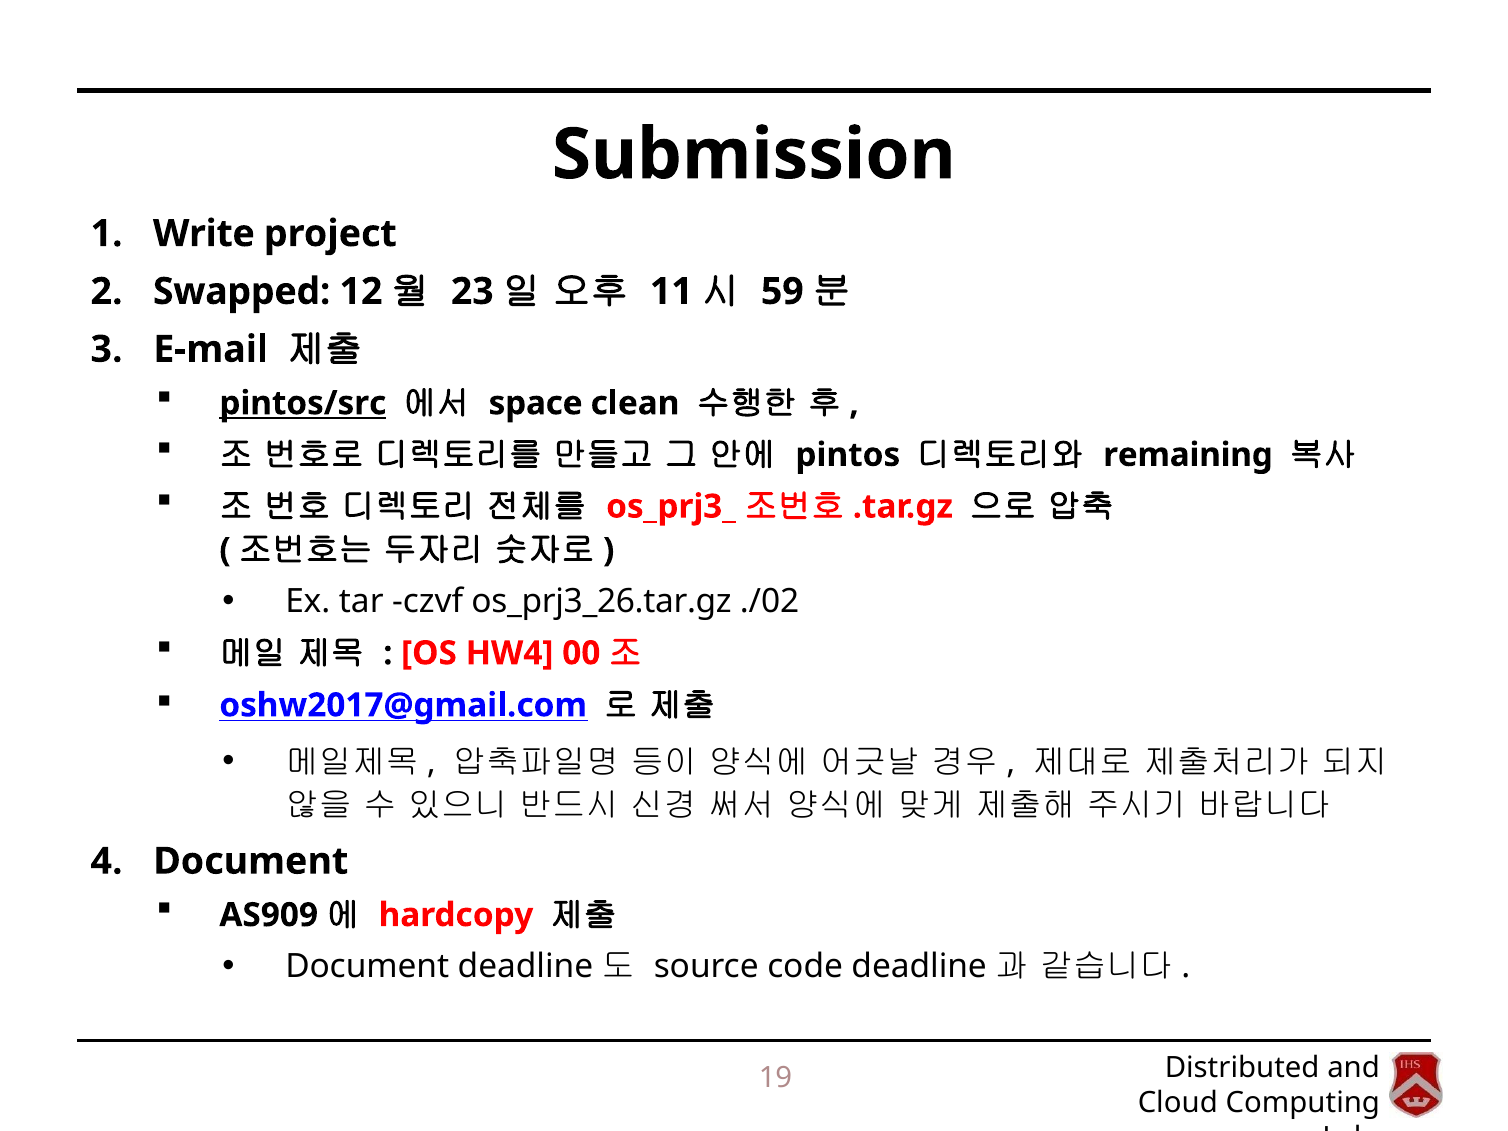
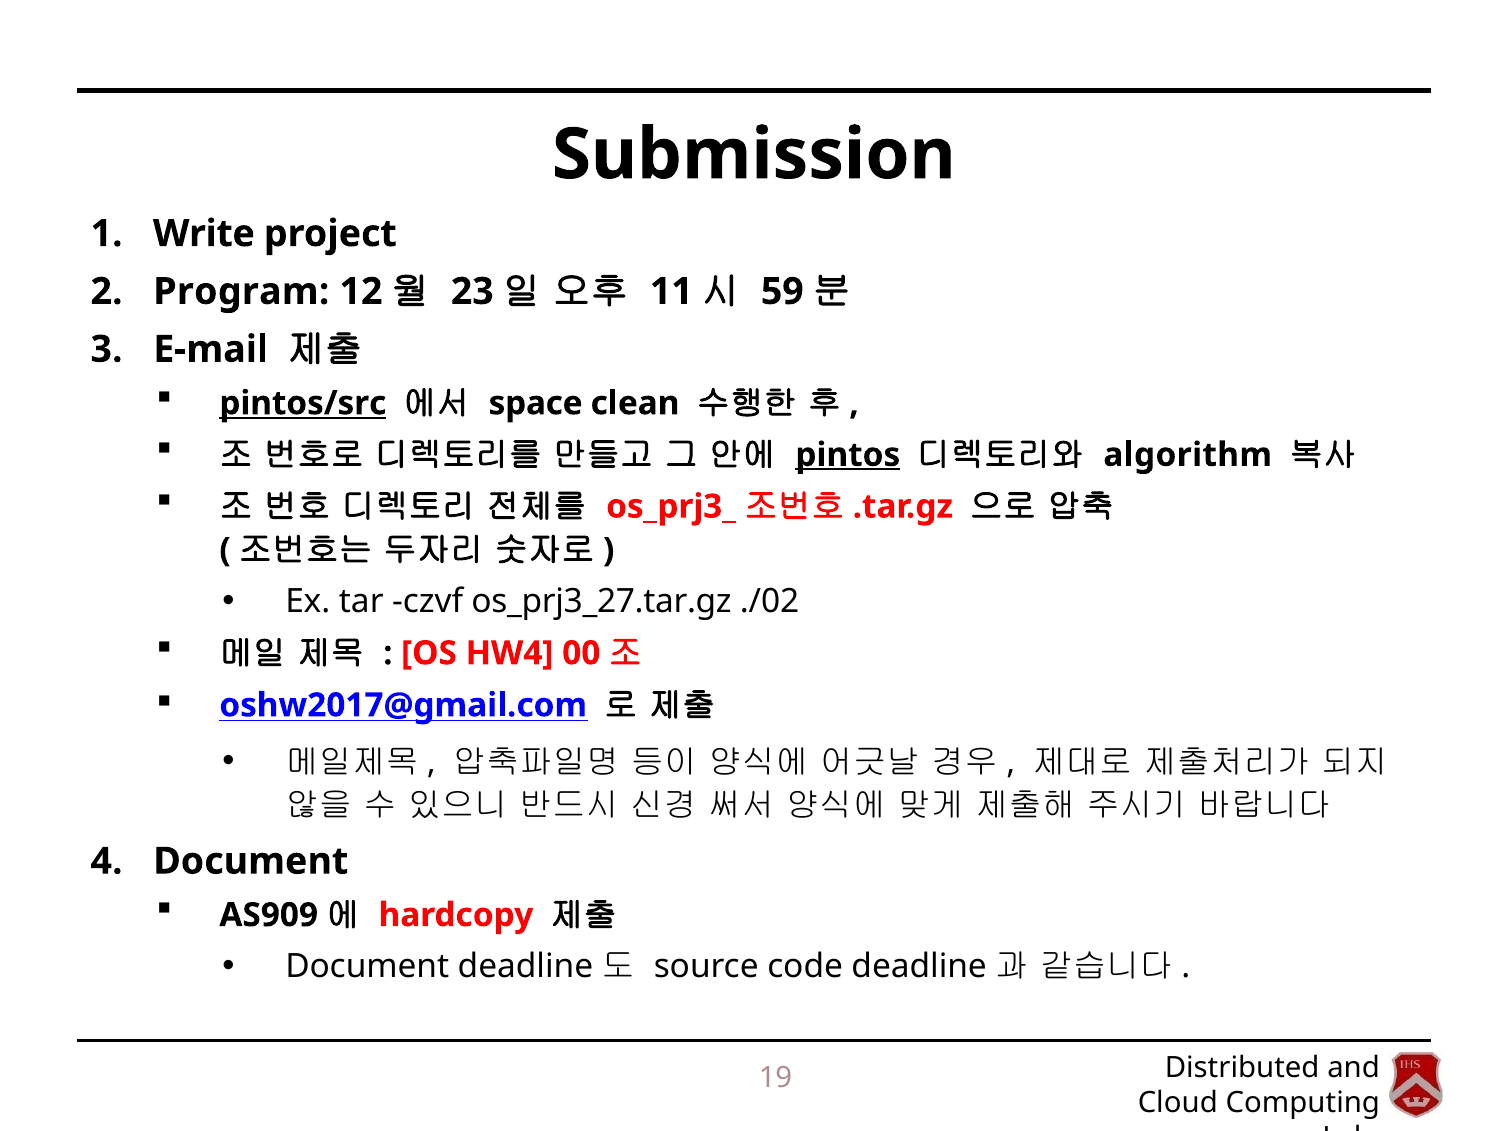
Swapped: Swapped -> Program
pintos underline: none -> present
remaining: remaining -> algorithm
os_prj3_26.tar.gz: os_prj3_26.tar.gz -> os_prj3_27.tar.gz
